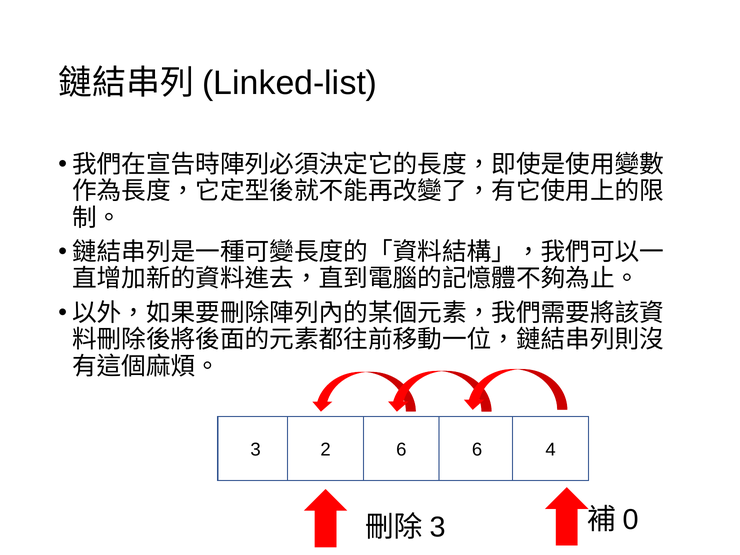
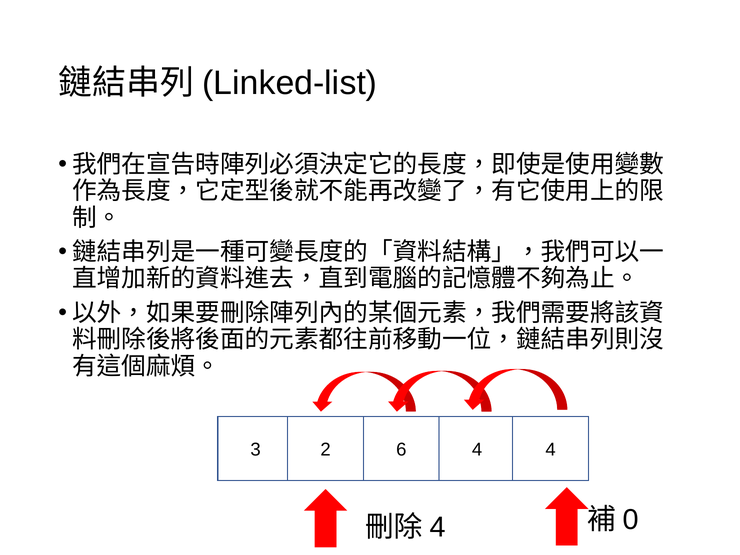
6 6: 6 -> 4
3 at (438, 527): 3 -> 4
